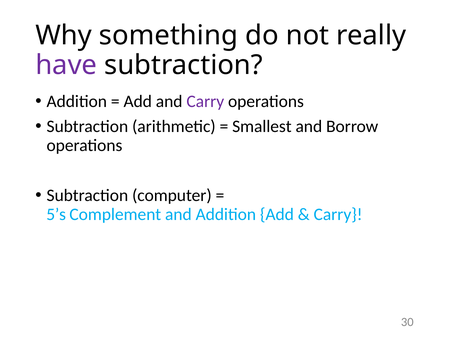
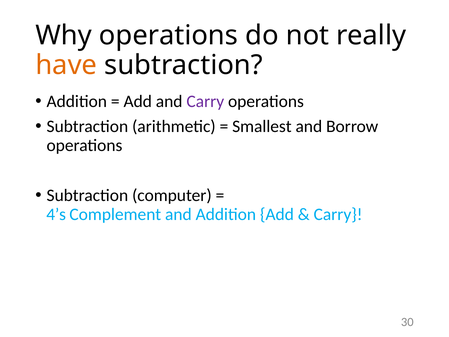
Why something: something -> operations
have colour: purple -> orange
5’s: 5’s -> 4’s
